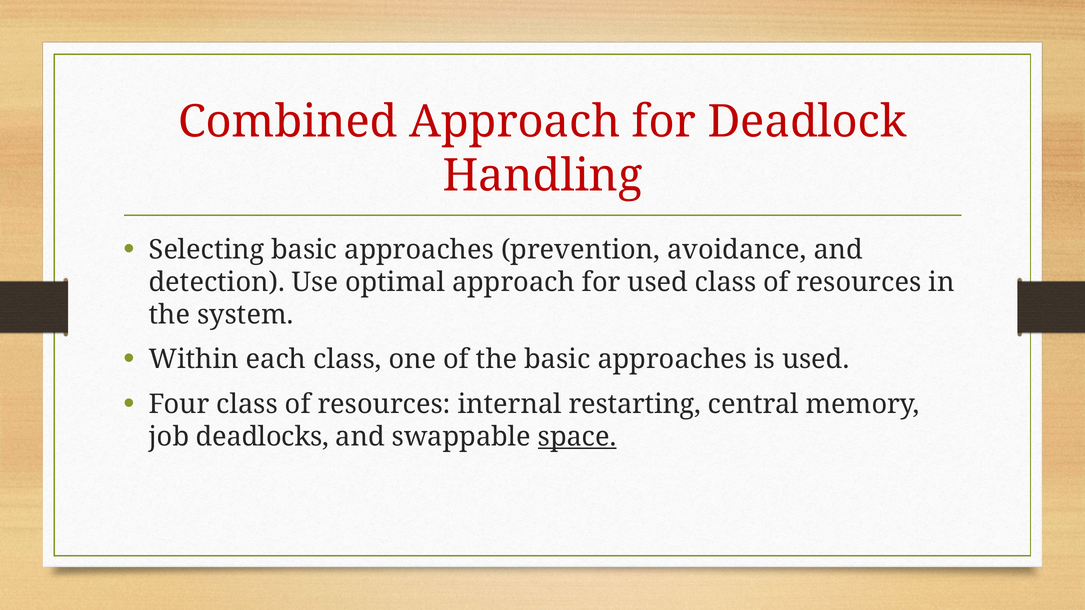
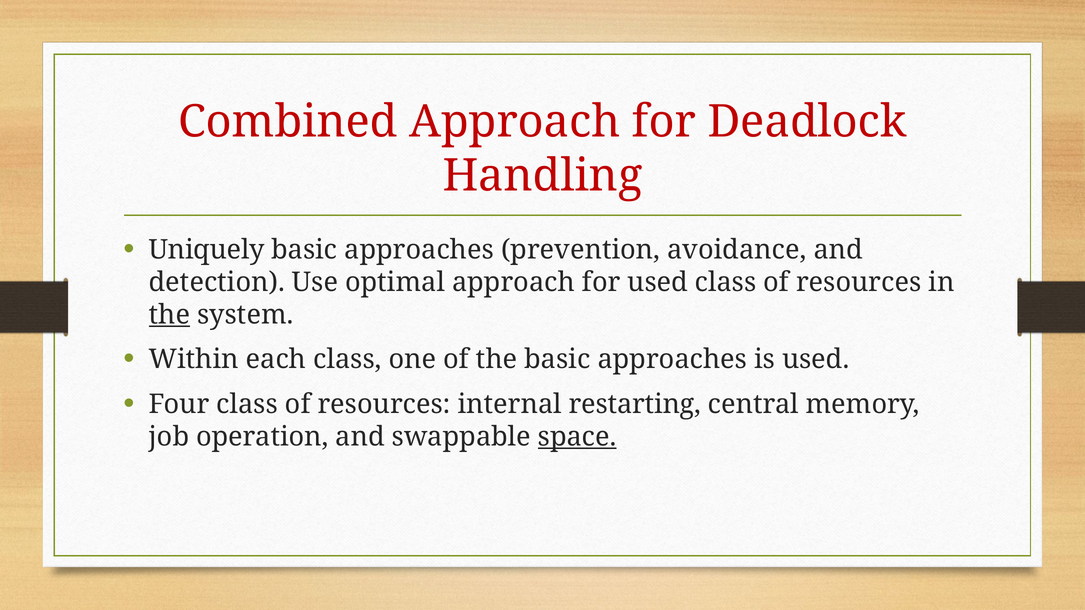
Selecting: Selecting -> Uniquely
the at (169, 315) underline: none -> present
deadlocks: deadlocks -> operation
